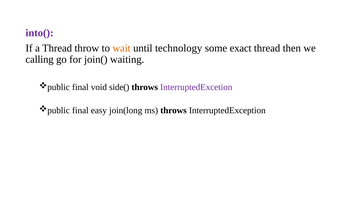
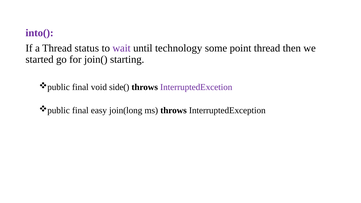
throw: throw -> status
wait colour: orange -> purple
exact: exact -> point
calling: calling -> started
waiting: waiting -> starting
